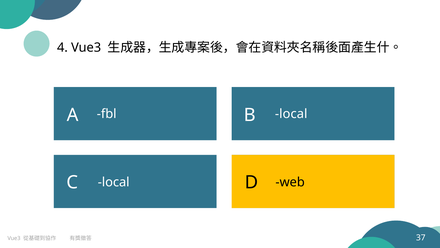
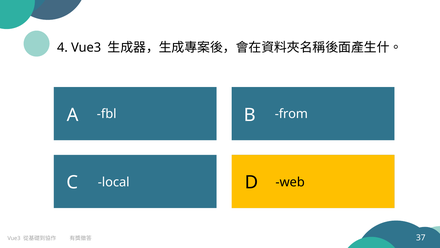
B local: local -> from
